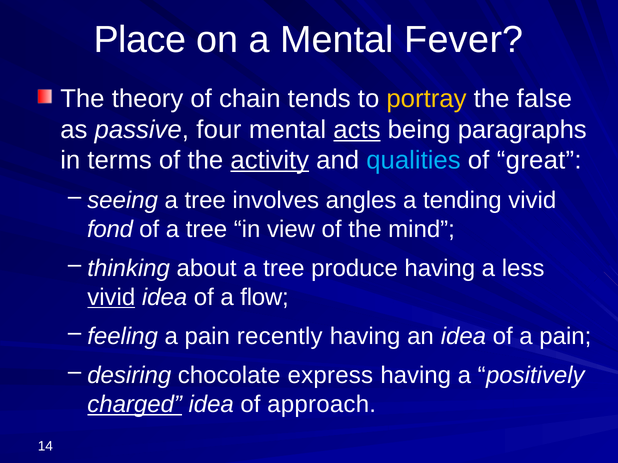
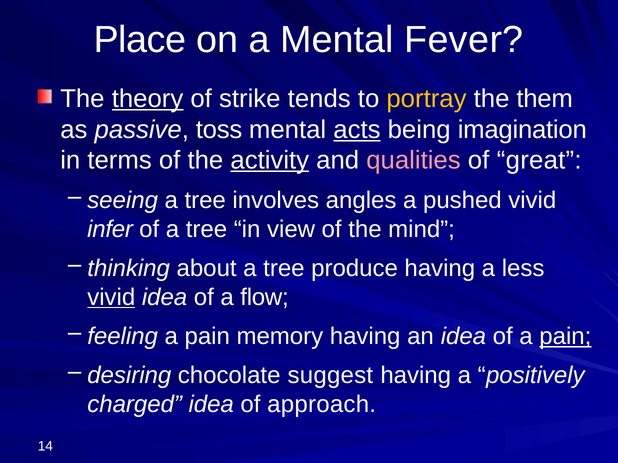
theory underline: none -> present
chain: chain -> strike
false: false -> them
four: four -> toss
paragraphs: paragraphs -> imagination
qualities colour: light blue -> pink
tending: tending -> pushed
fond: fond -> infer
recently: recently -> memory
pain at (565, 337) underline: none -> present
express: express -> suggest
charged underline: present -> none
